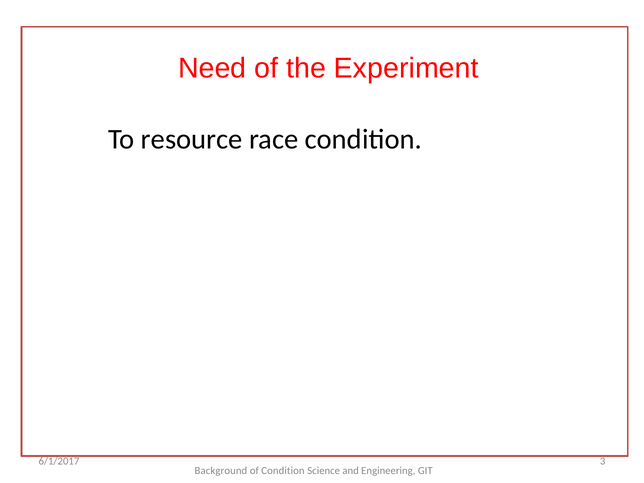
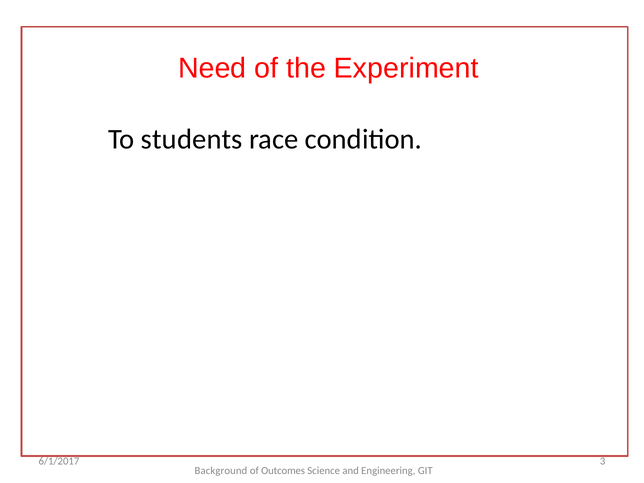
resource: resource -> students
of Condition: Condition -> Outcomes
